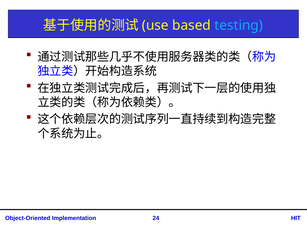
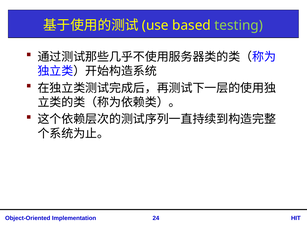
testing colour: light blue -> light green
